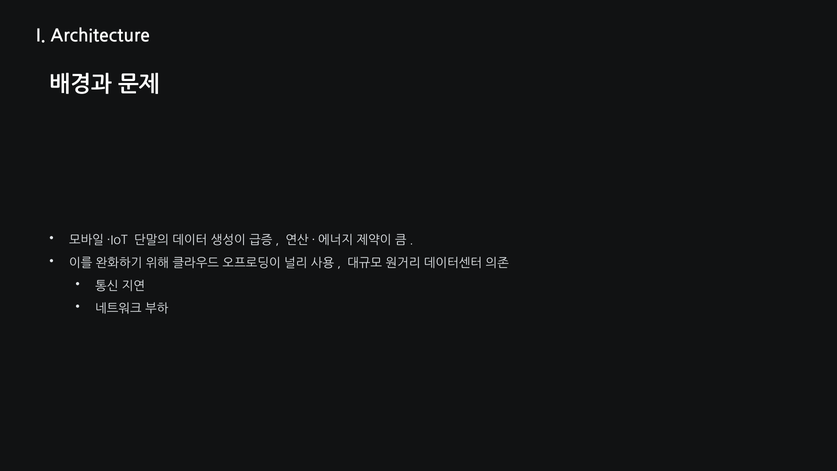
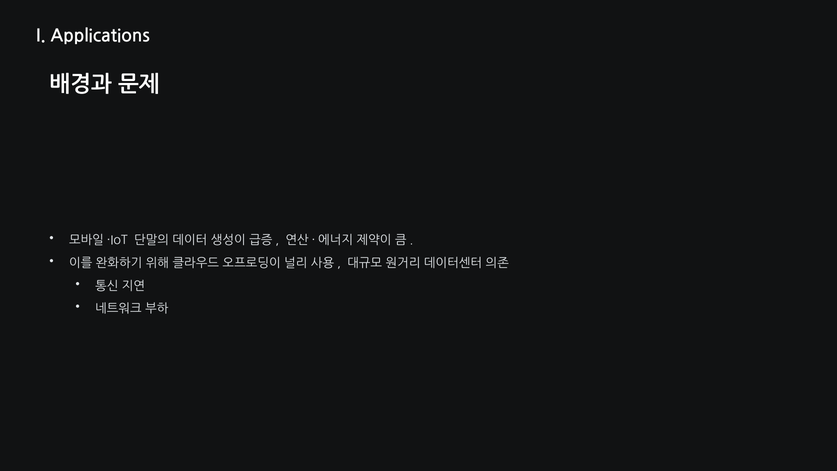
Architecture: Architecture -> Applications
